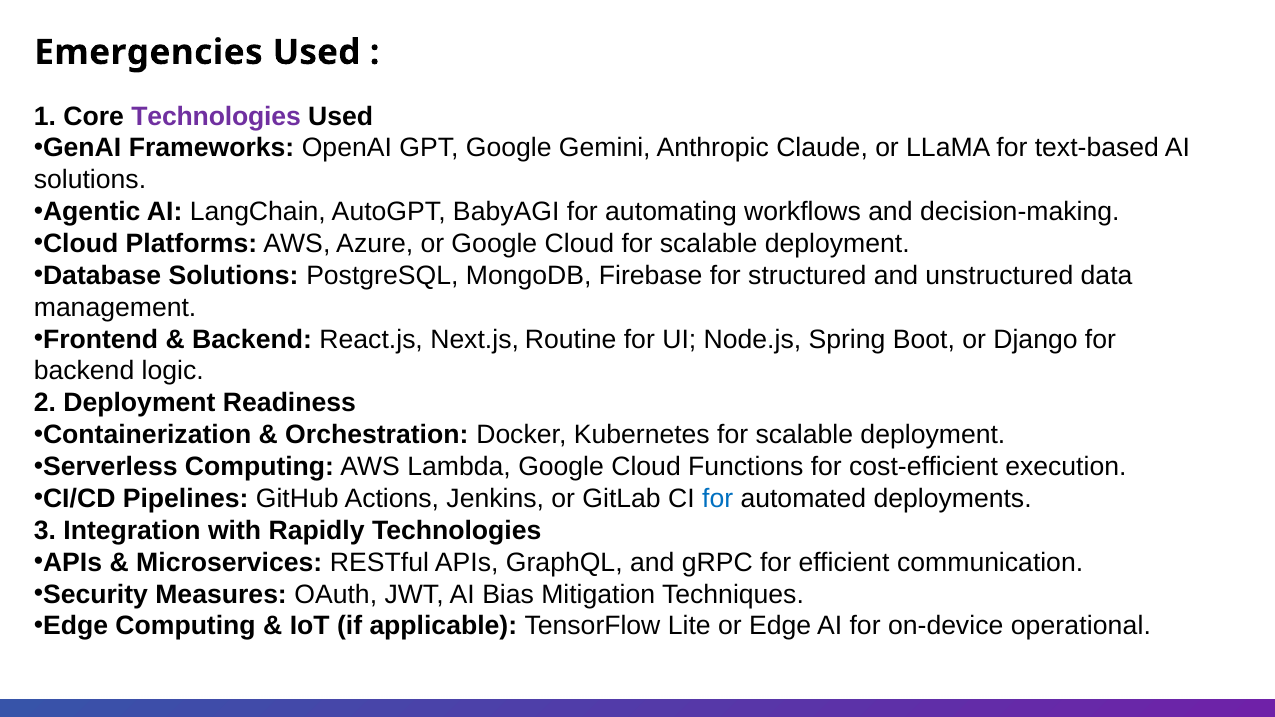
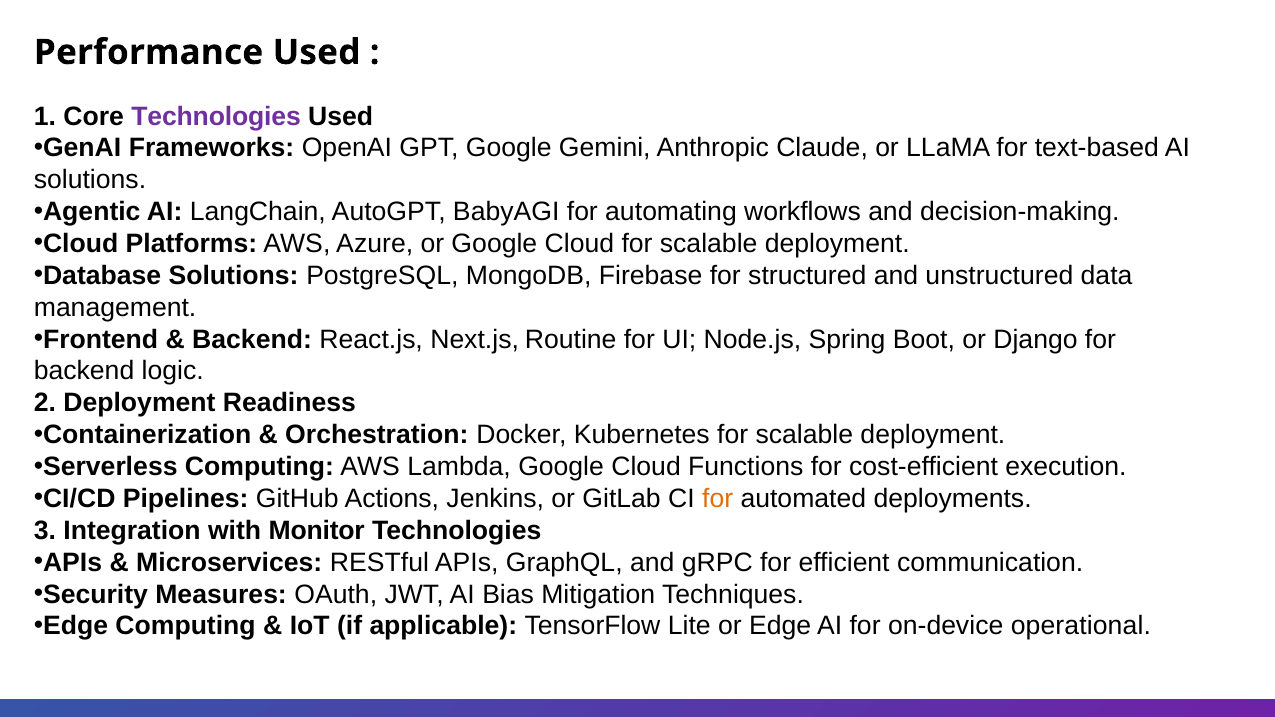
Emergencies: Emergencies -> Performance
for at (718, 499) colour: blue -> orange
Rapidly: Rapidly -> Monitor
